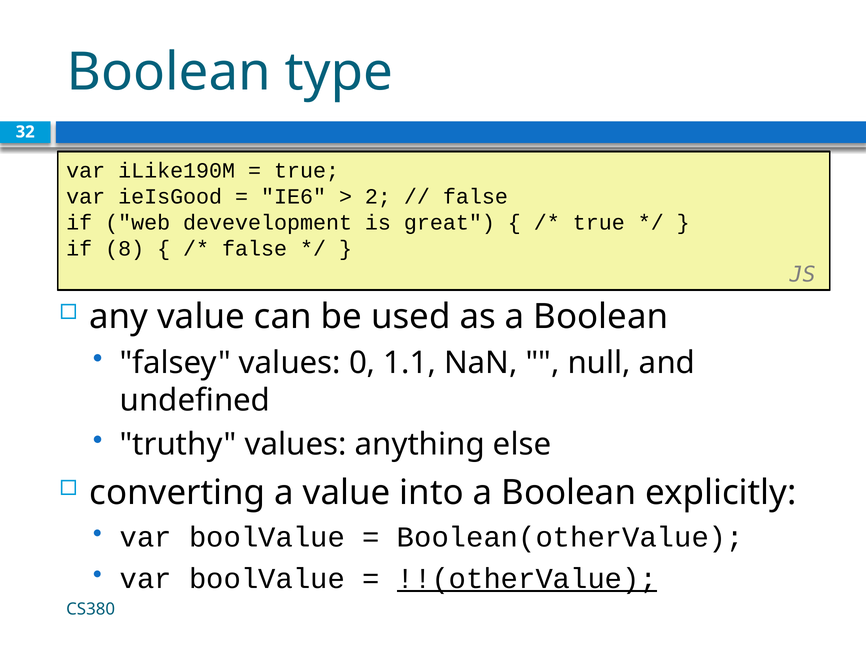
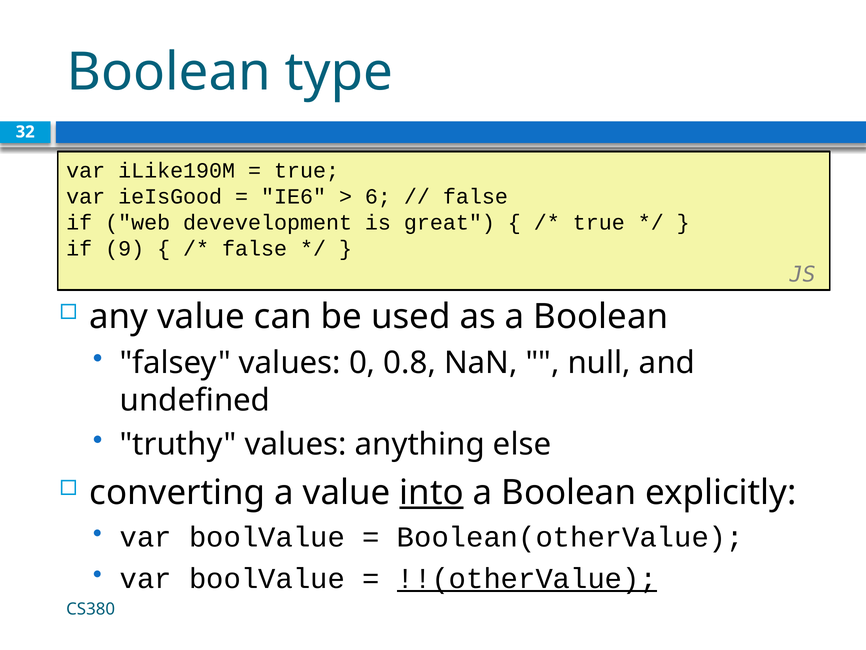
2: 2 -> 6
8: 8 -> 9
1.1: 1.1 -> 0.8
into underline: none -> present
